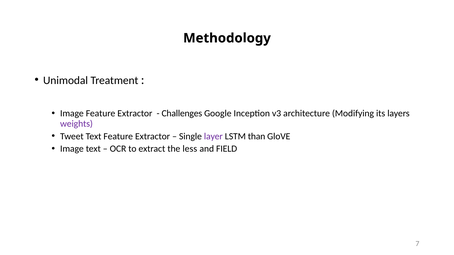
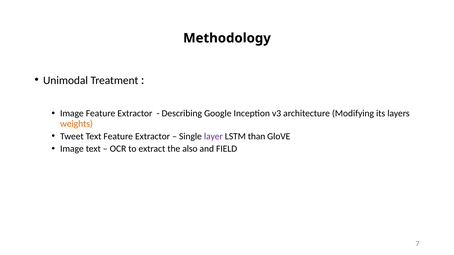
Challenges: Challenges -> Describing
weights colour: purple -> orange
less: less -> also
